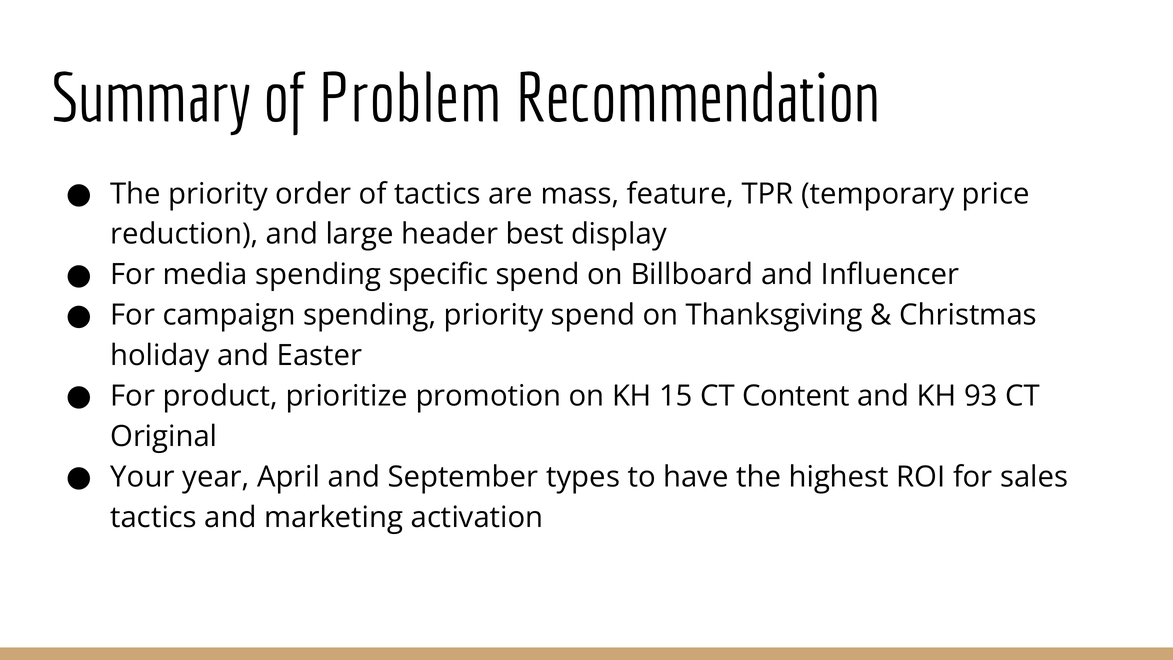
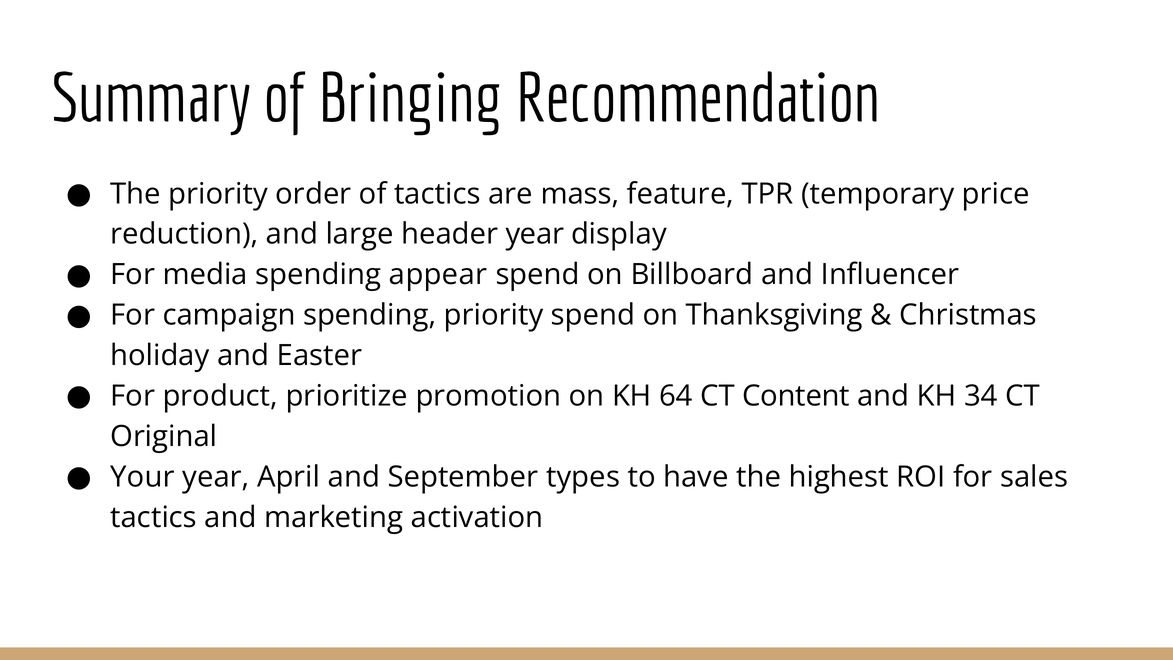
Problem: Problem -> Bringing
header best: best -> year
specific: specific -> appear
15: 15 -> 64
93: 93 -> 34
